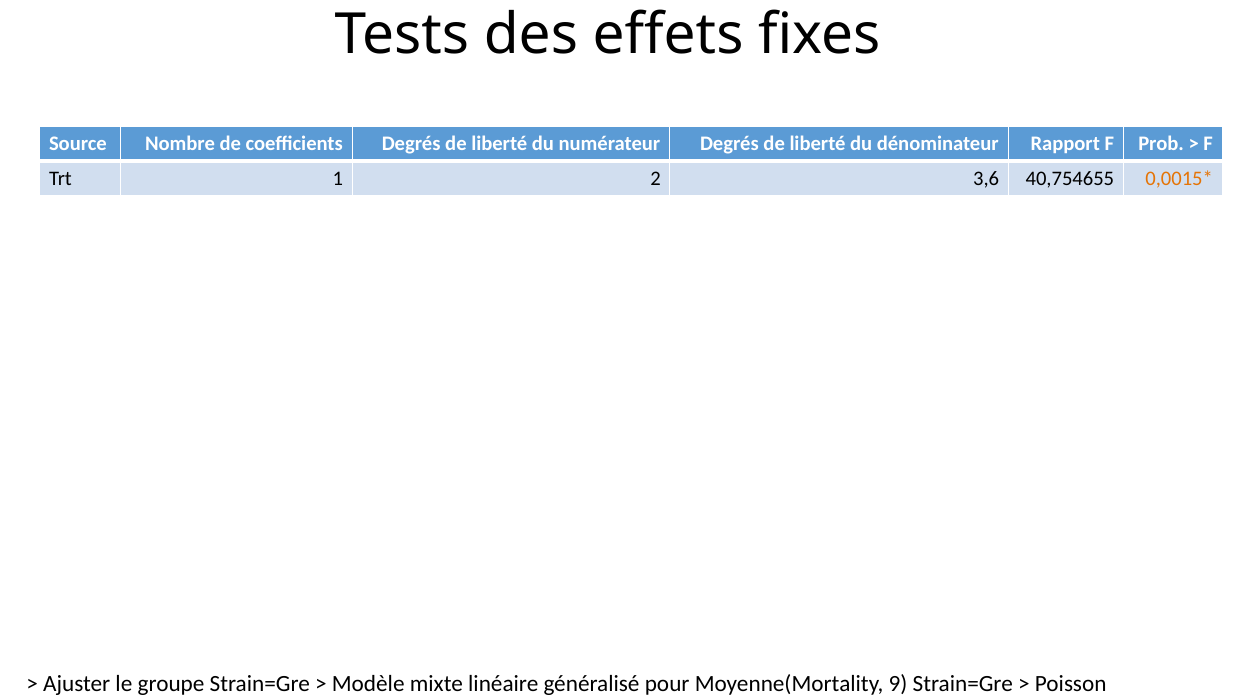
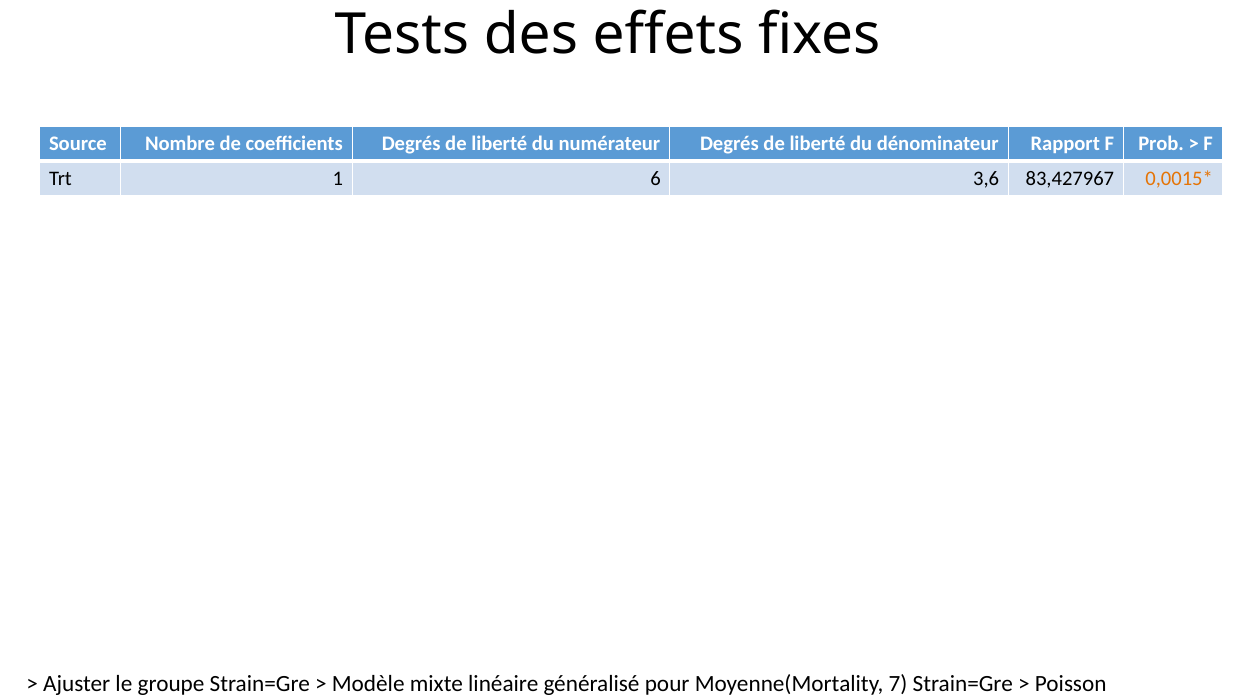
2: 2 -> 6
40,754655: 40,754655 -> 83,427967
9: 9 -> 7
